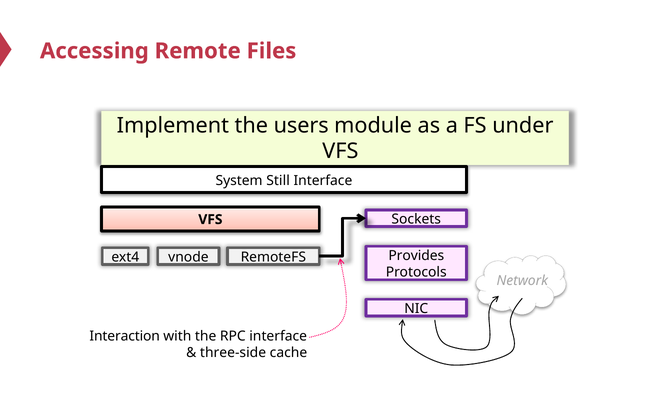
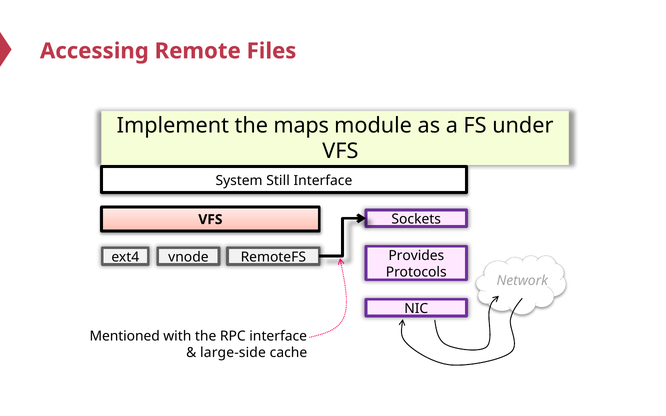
users: users -> maps
Interaction: Interaction -> Mentioned
three-side: three-side -> large-side
